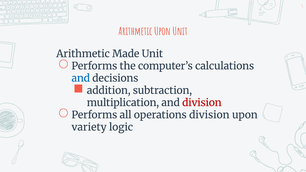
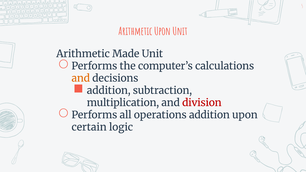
and at (81, 78) colour: blue -> orange
operations division: division -> addition
variety: variety -> certain
